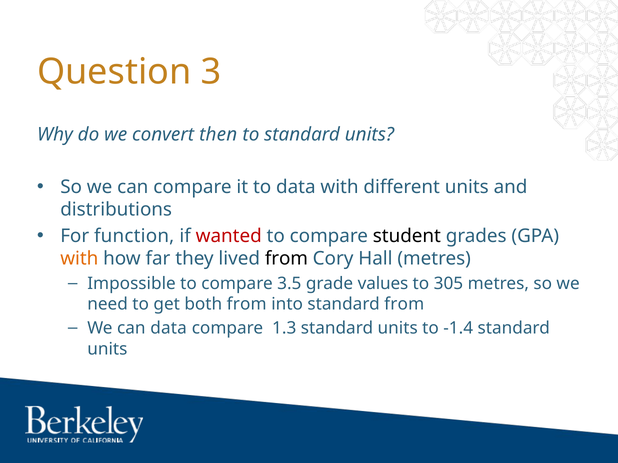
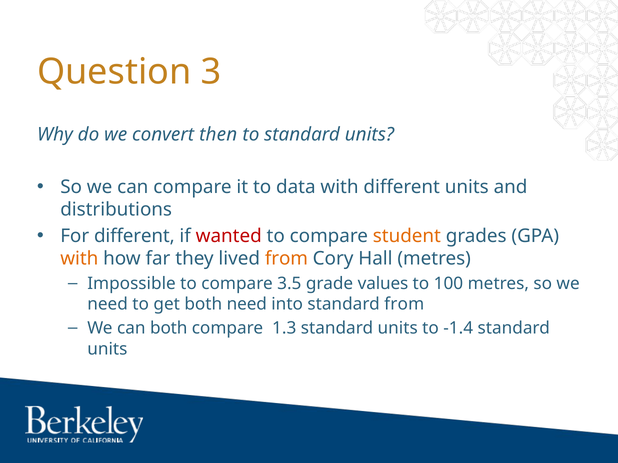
For function: function -> different
student colour: black -> orange
from at (286, 259) colour: black -> orange
305: 305 -> 100
both from: from -> need
can data: data -> both
